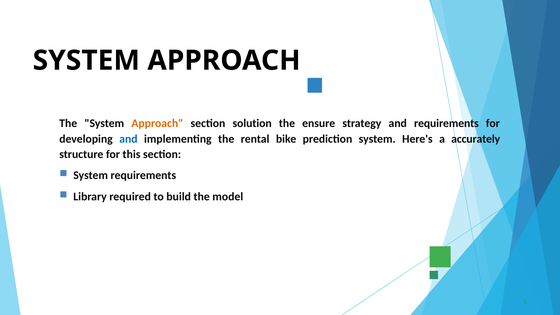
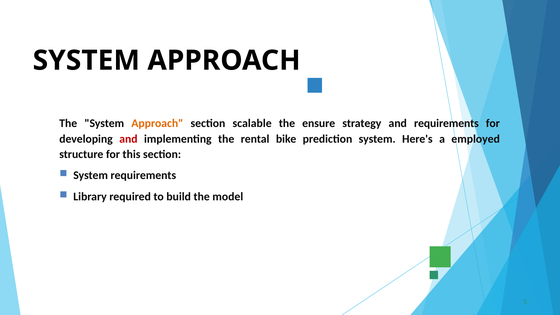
solution: solution -> scalable
and at (128, 139) colour: blue -> red
accurately: accurately -> employed
